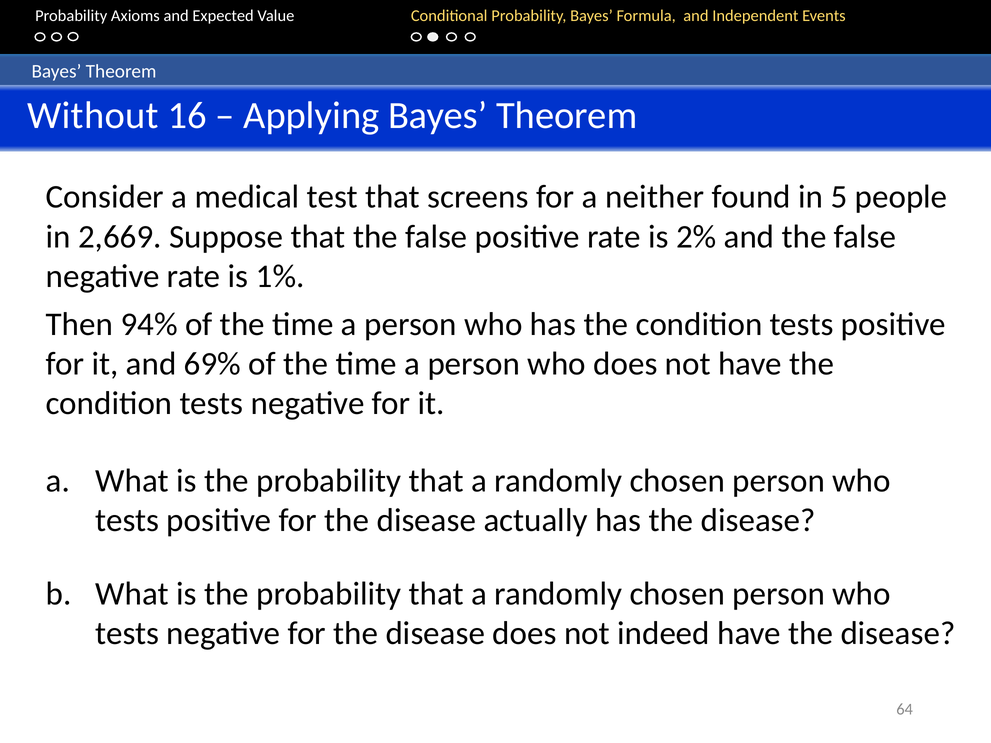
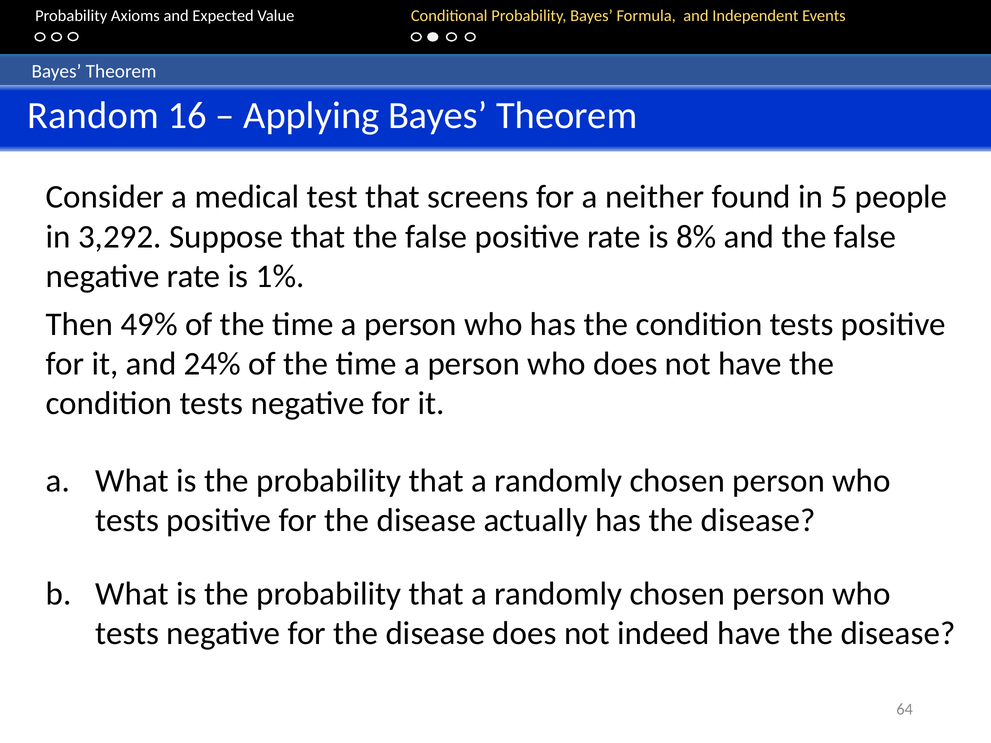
Without: Without -> Random
2,669: 2,669 -> 3,292
2%: 2% -> 8%
94%: 94% -> 49%
69%: 69% -> 24%
